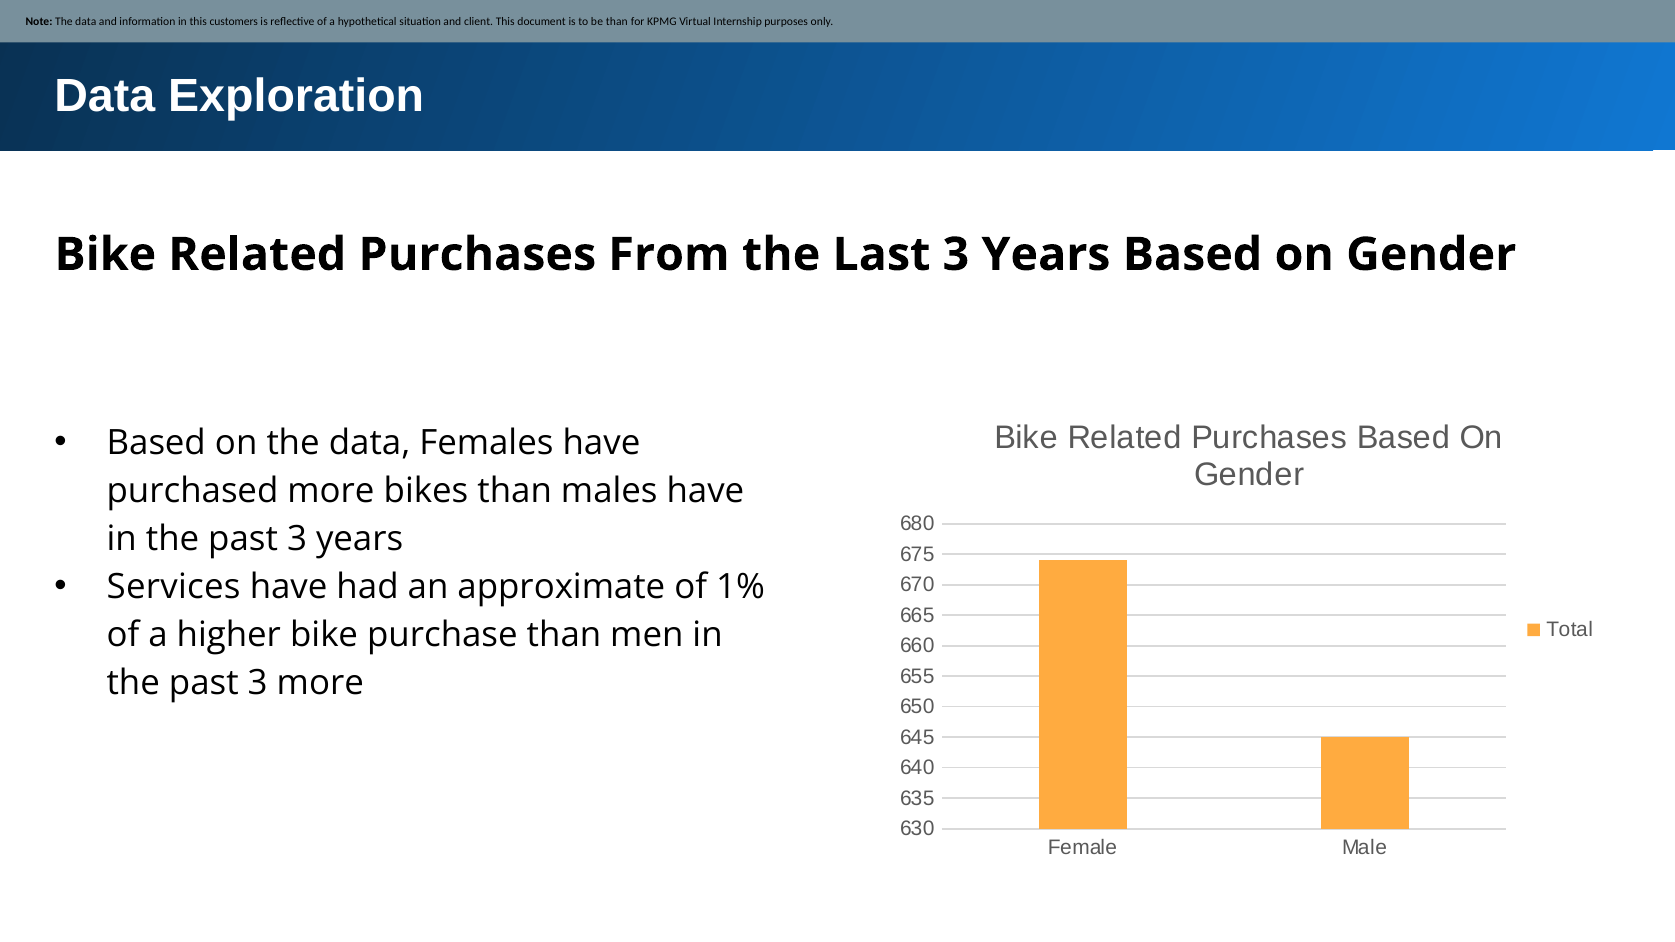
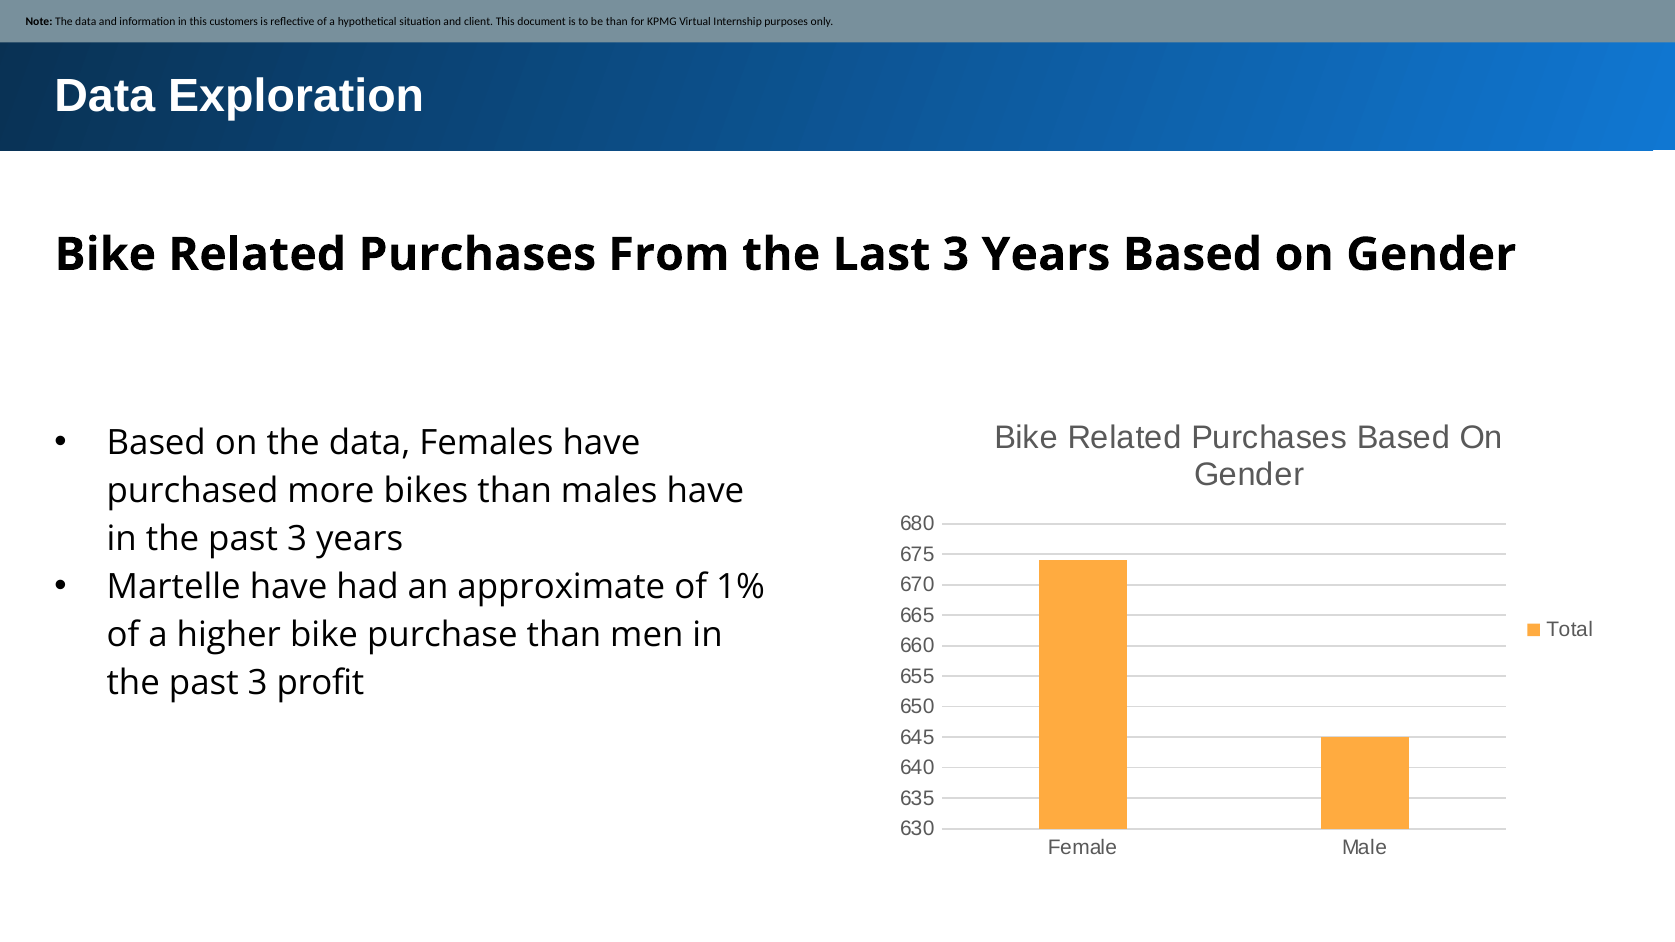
Services: Services -> Martelle
3 more: more -> profit
